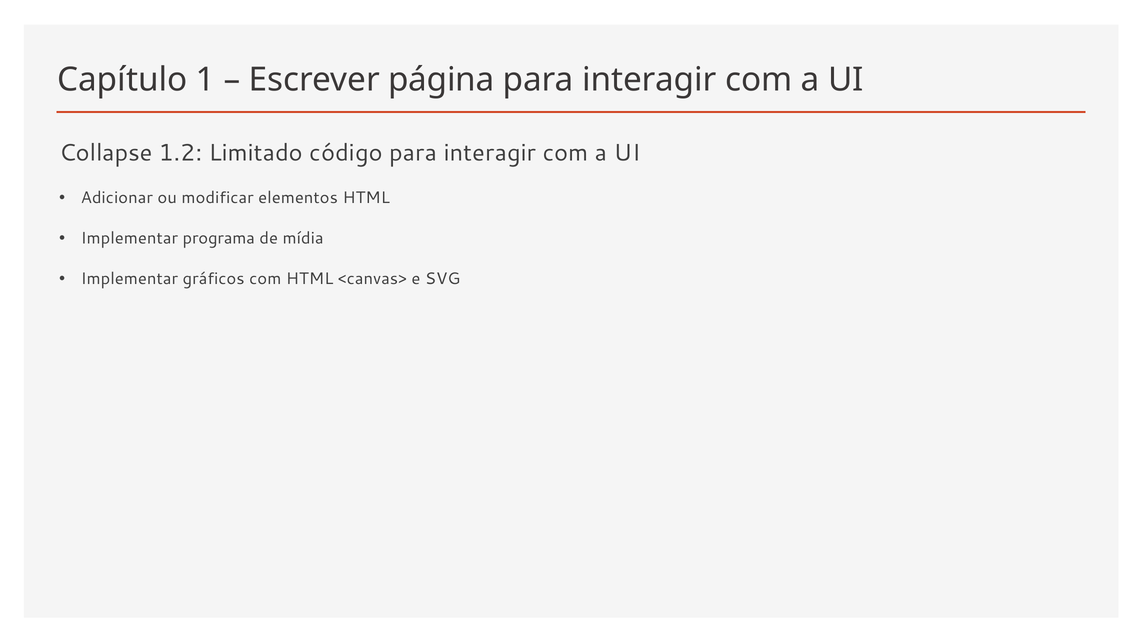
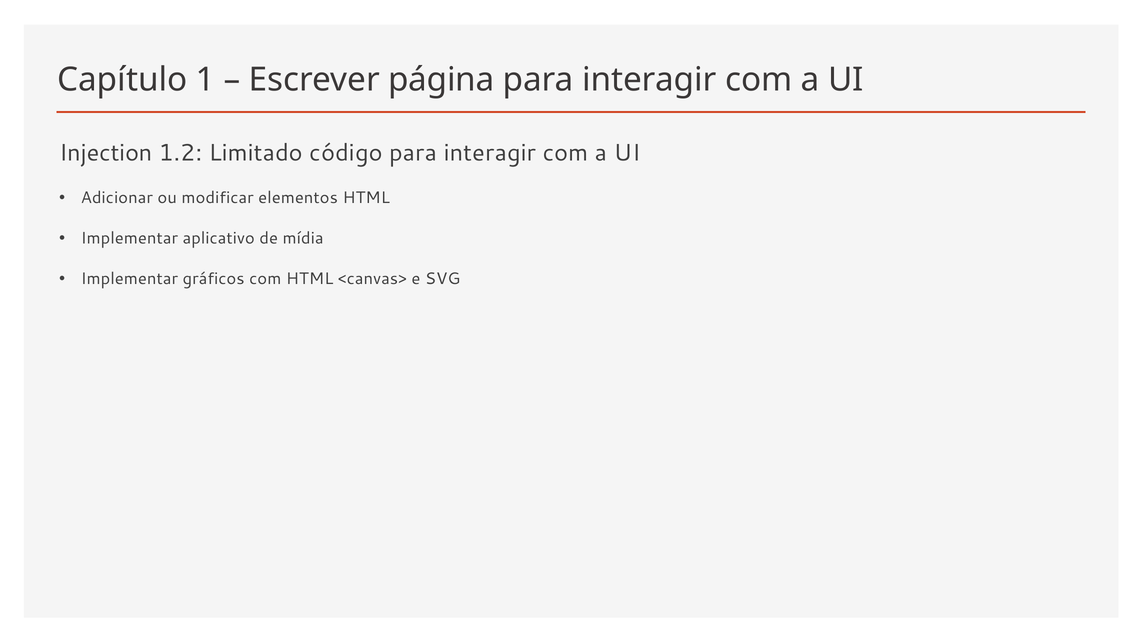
Collapse: Collapse -> Injection
programa: programa -> aplicativo
